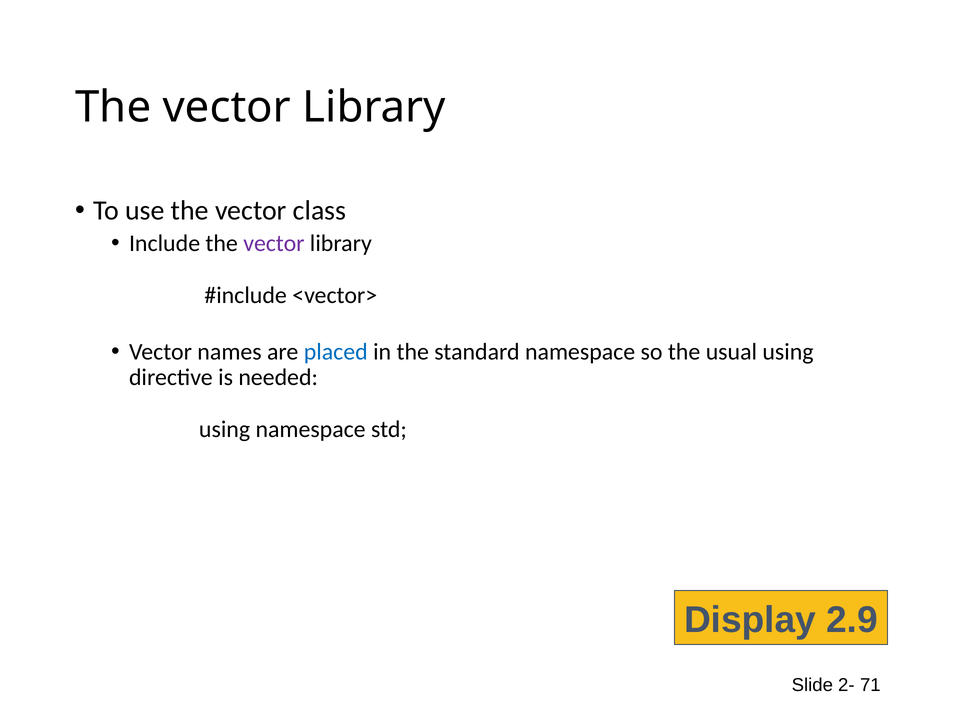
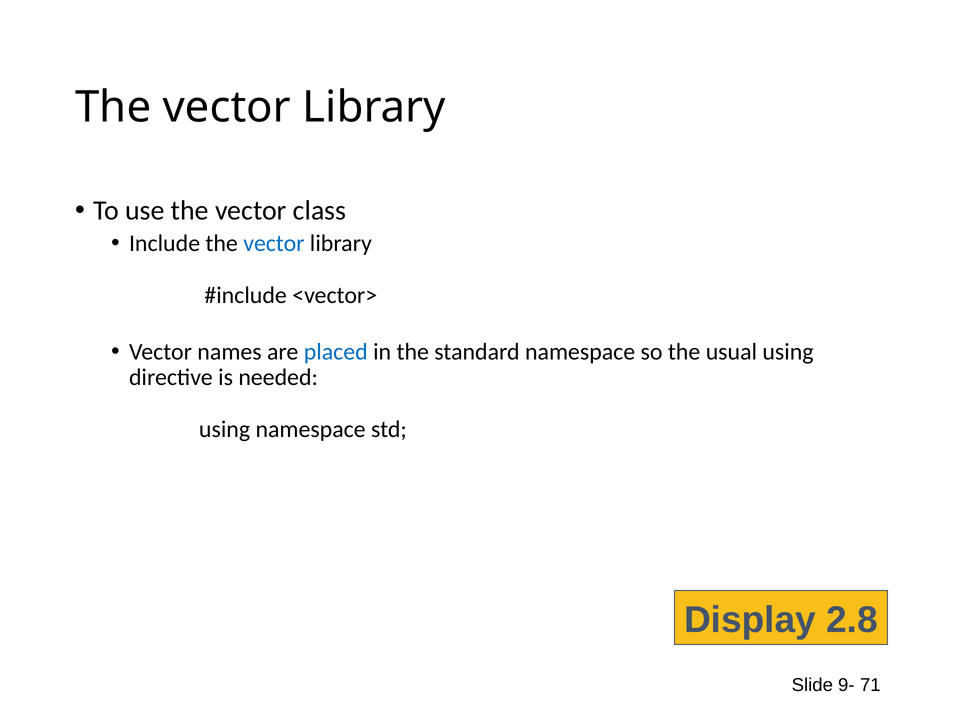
vector at (274, 243) colour: purple -> blue
2.9: 2.9 -> 2.8
2-: 2- -> 9-
